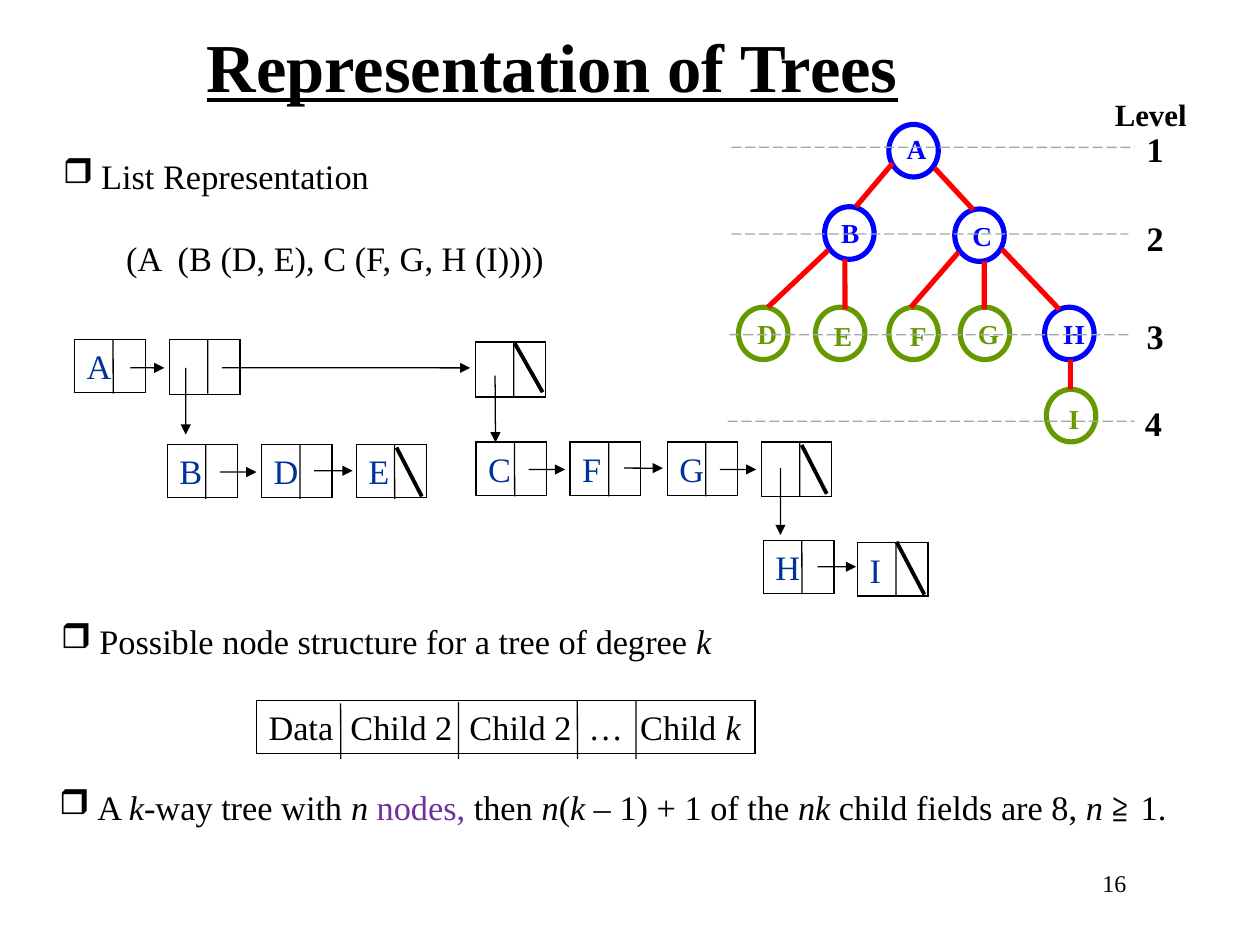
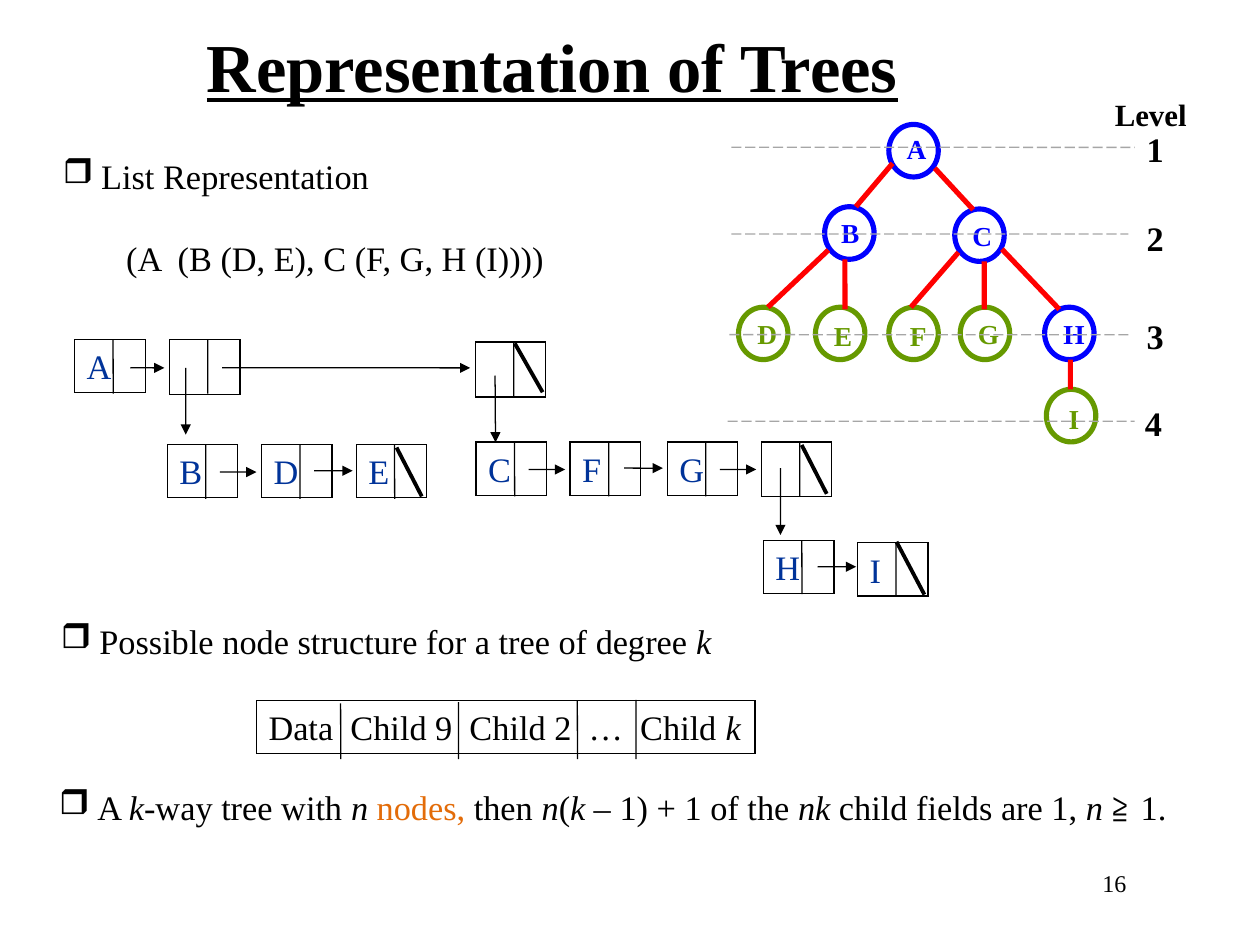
Data Child 2: 2 -> 9
nodes colour: purple -> orange
are 8: 8 -> 1
